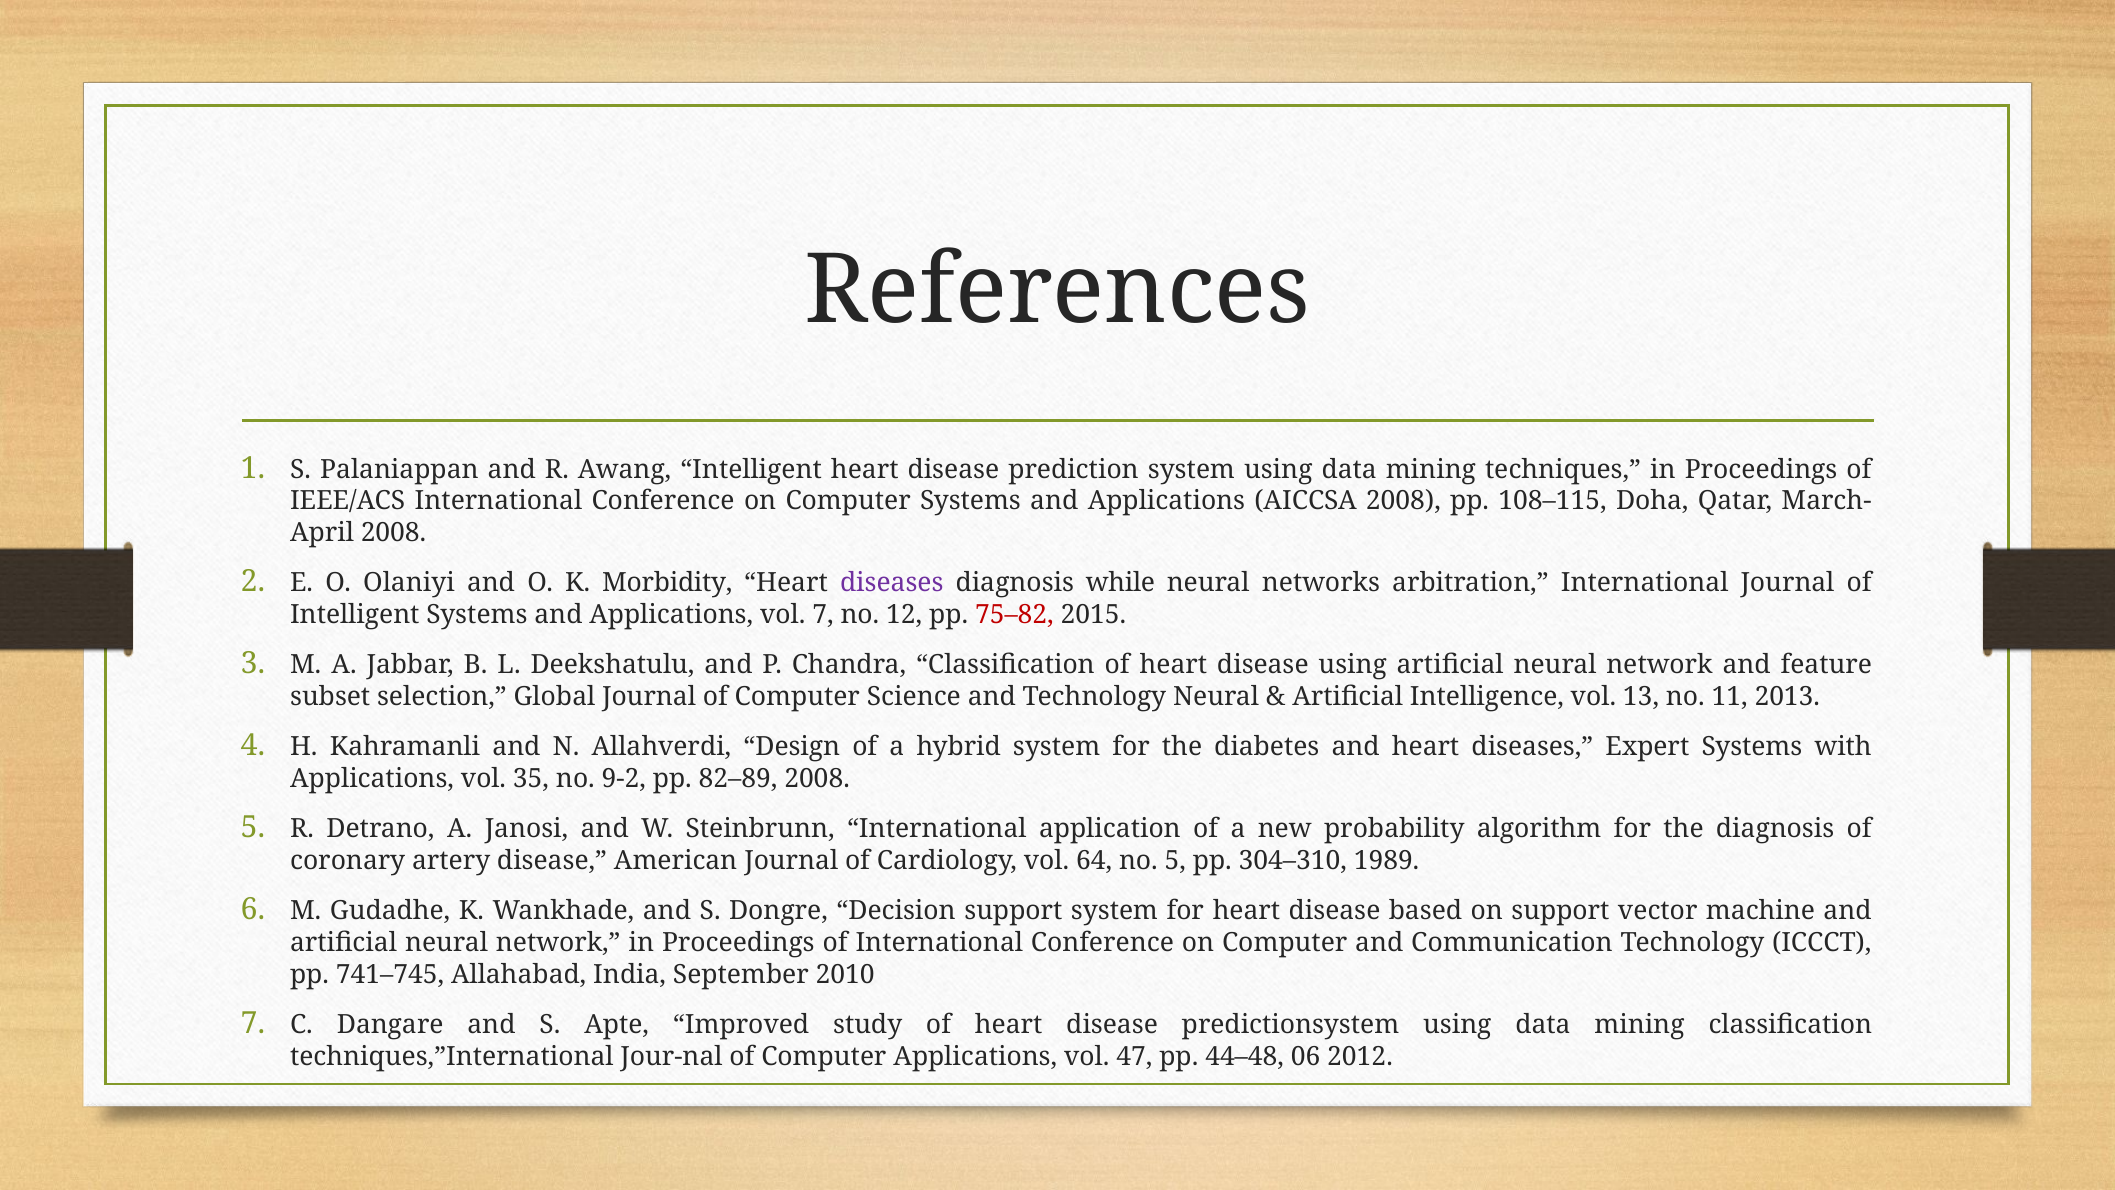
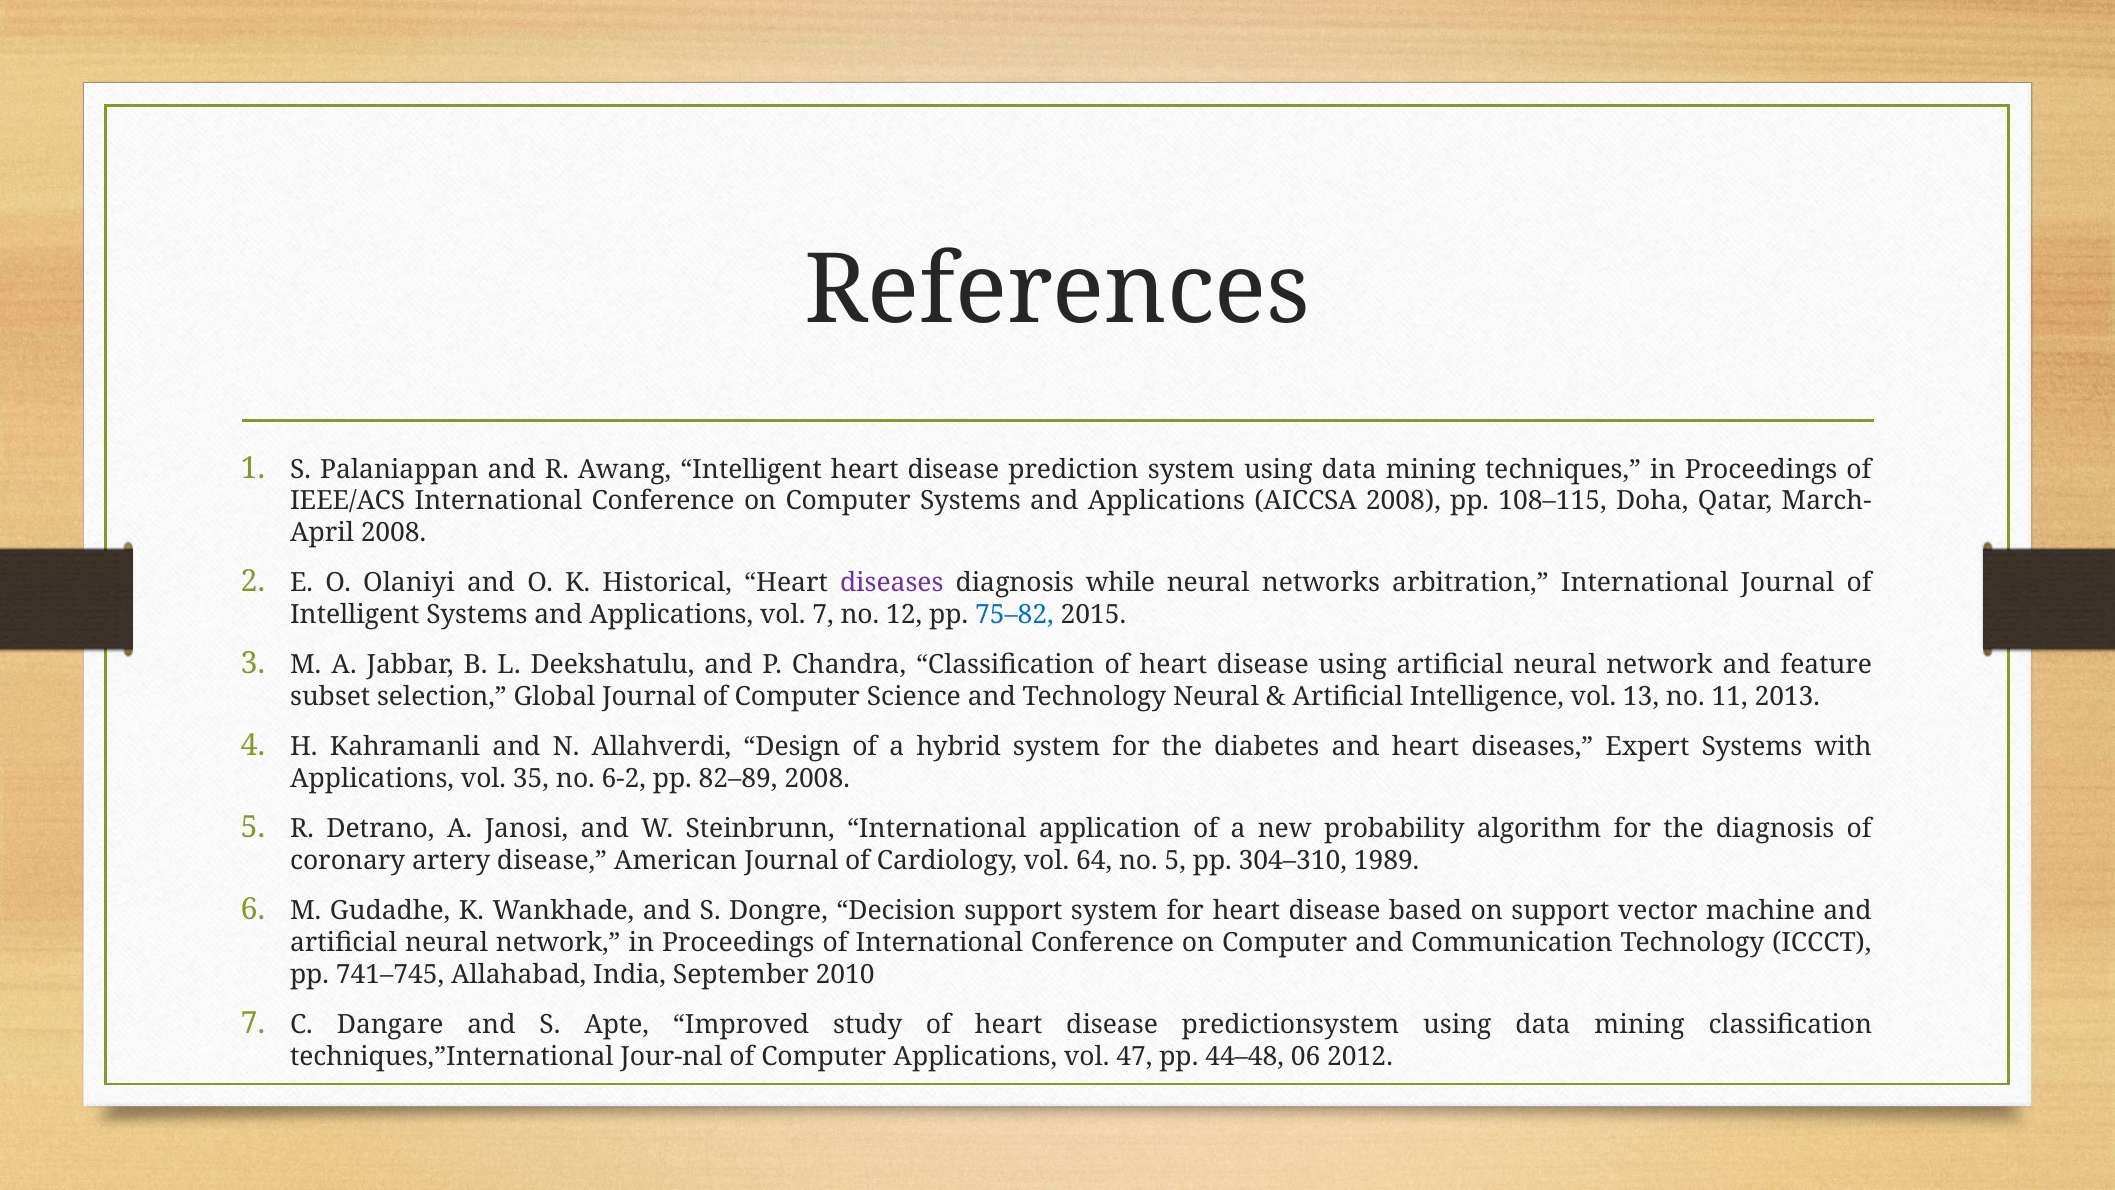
Morbidity: Morbidity -> Historical
75–82 colour: red -> blue
9-2: 9-2 -> 6-2
